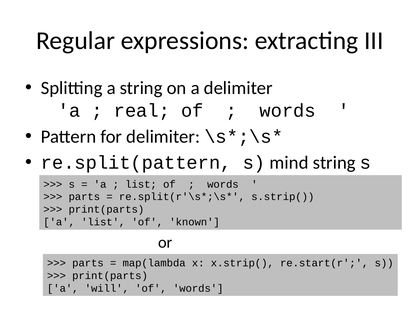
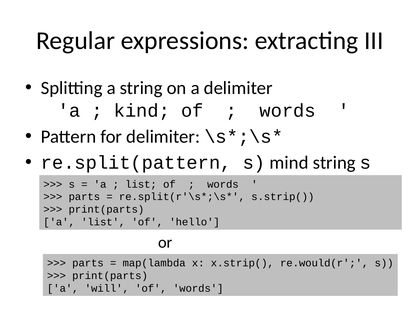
real: real -> kind
known: known -> hello
re.start(r: re.start(r -> re.would(r
